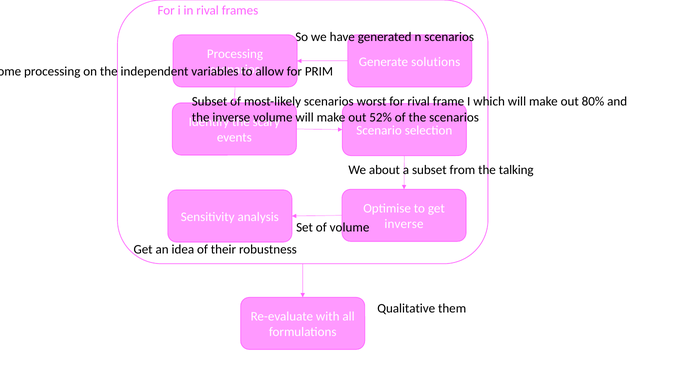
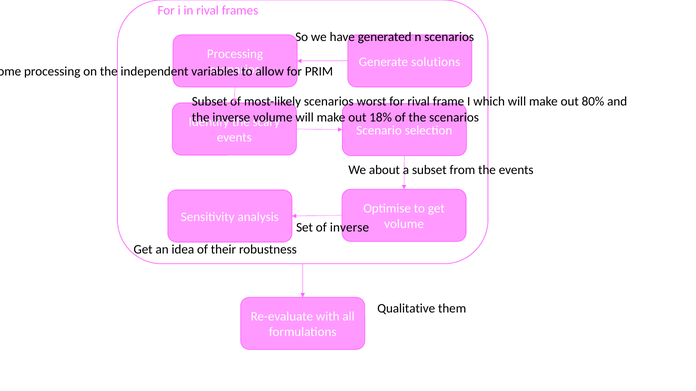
52%: 52% -> 18%
the talking: talking -> events
inverse at (404, 224): inverse -> volume
of volume: volume -> inverse
